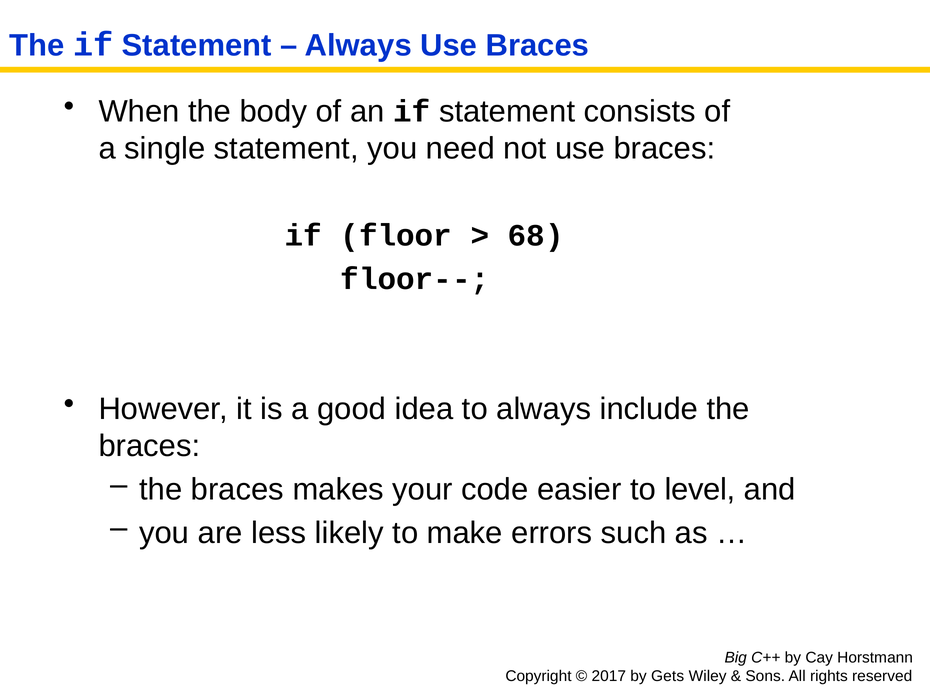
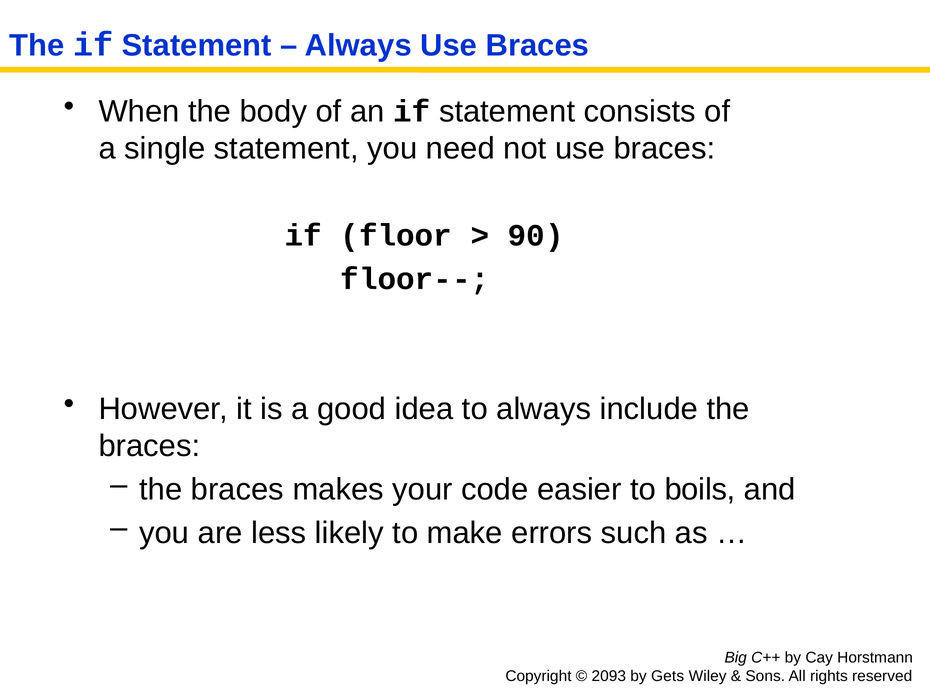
68: 68 -> 90
level: level -> boils
2017: 2017 -> 2093
